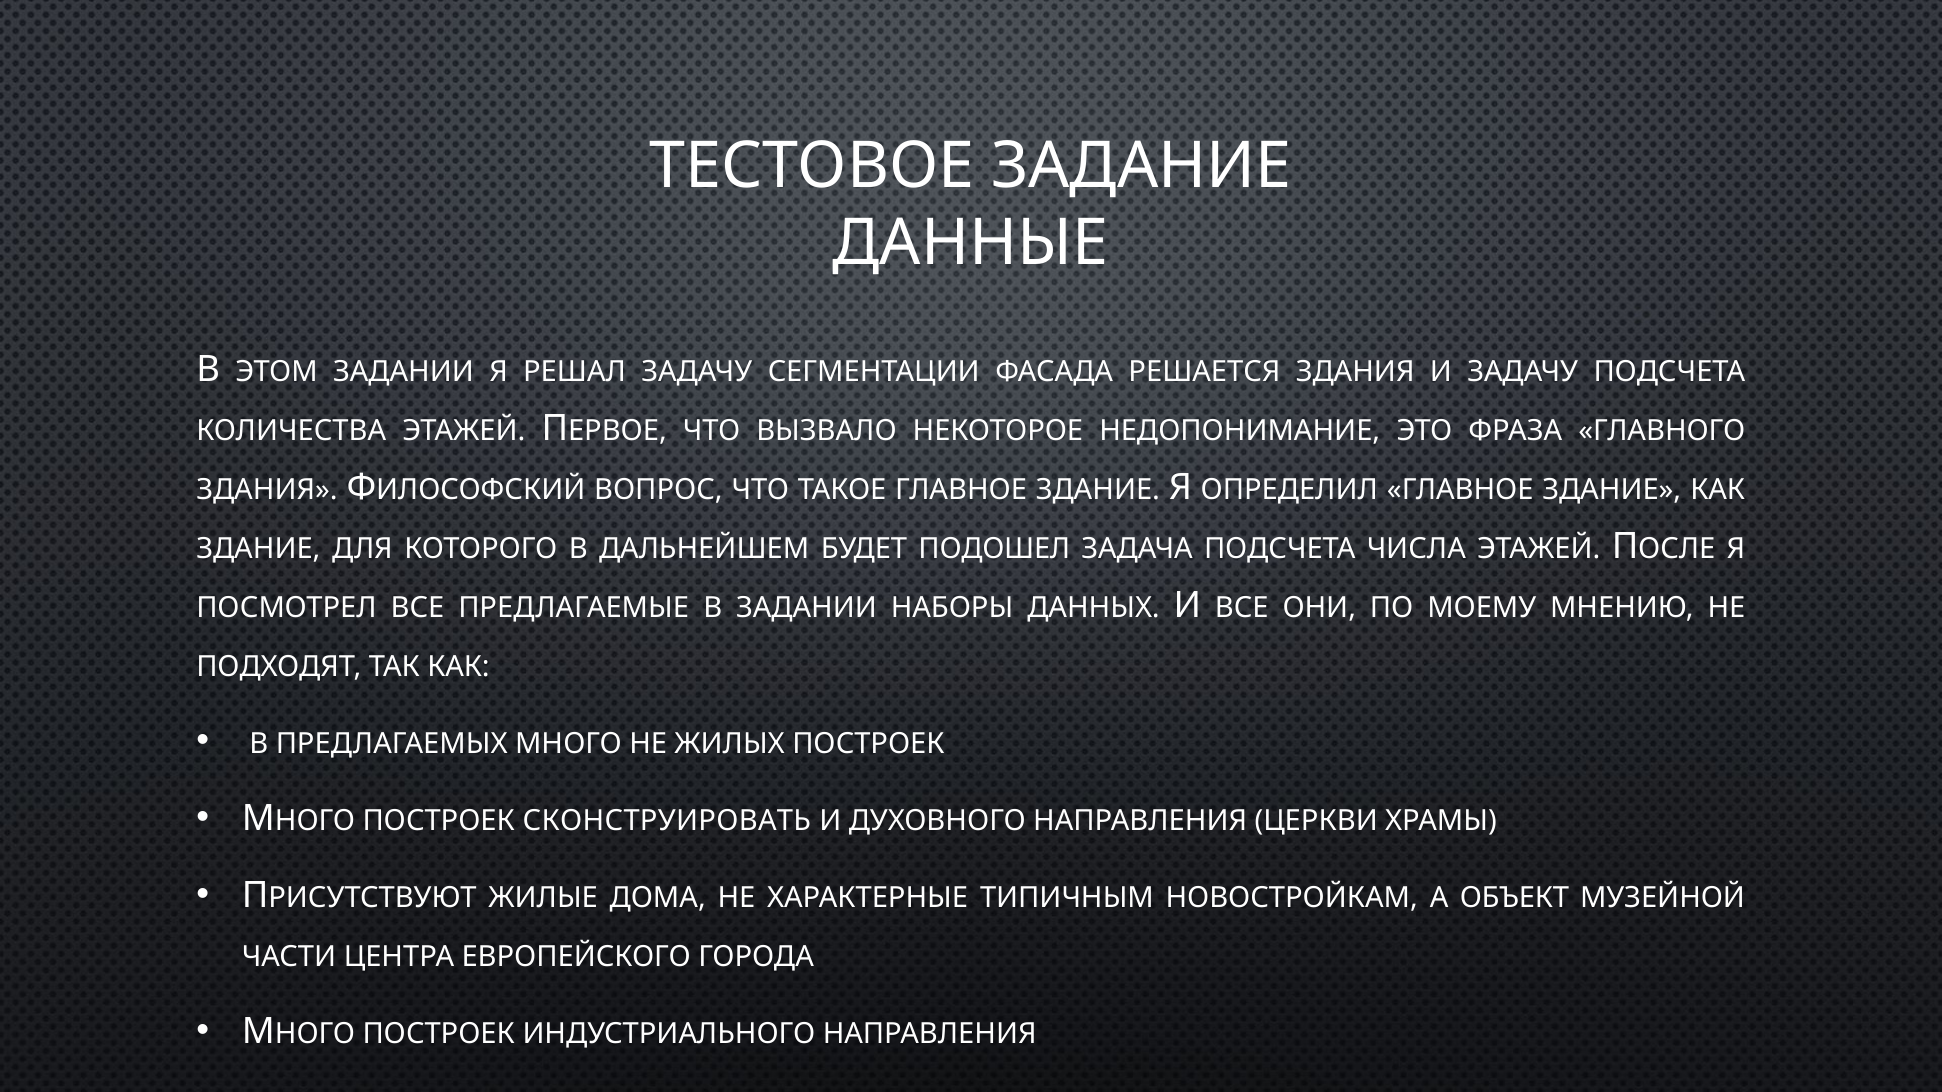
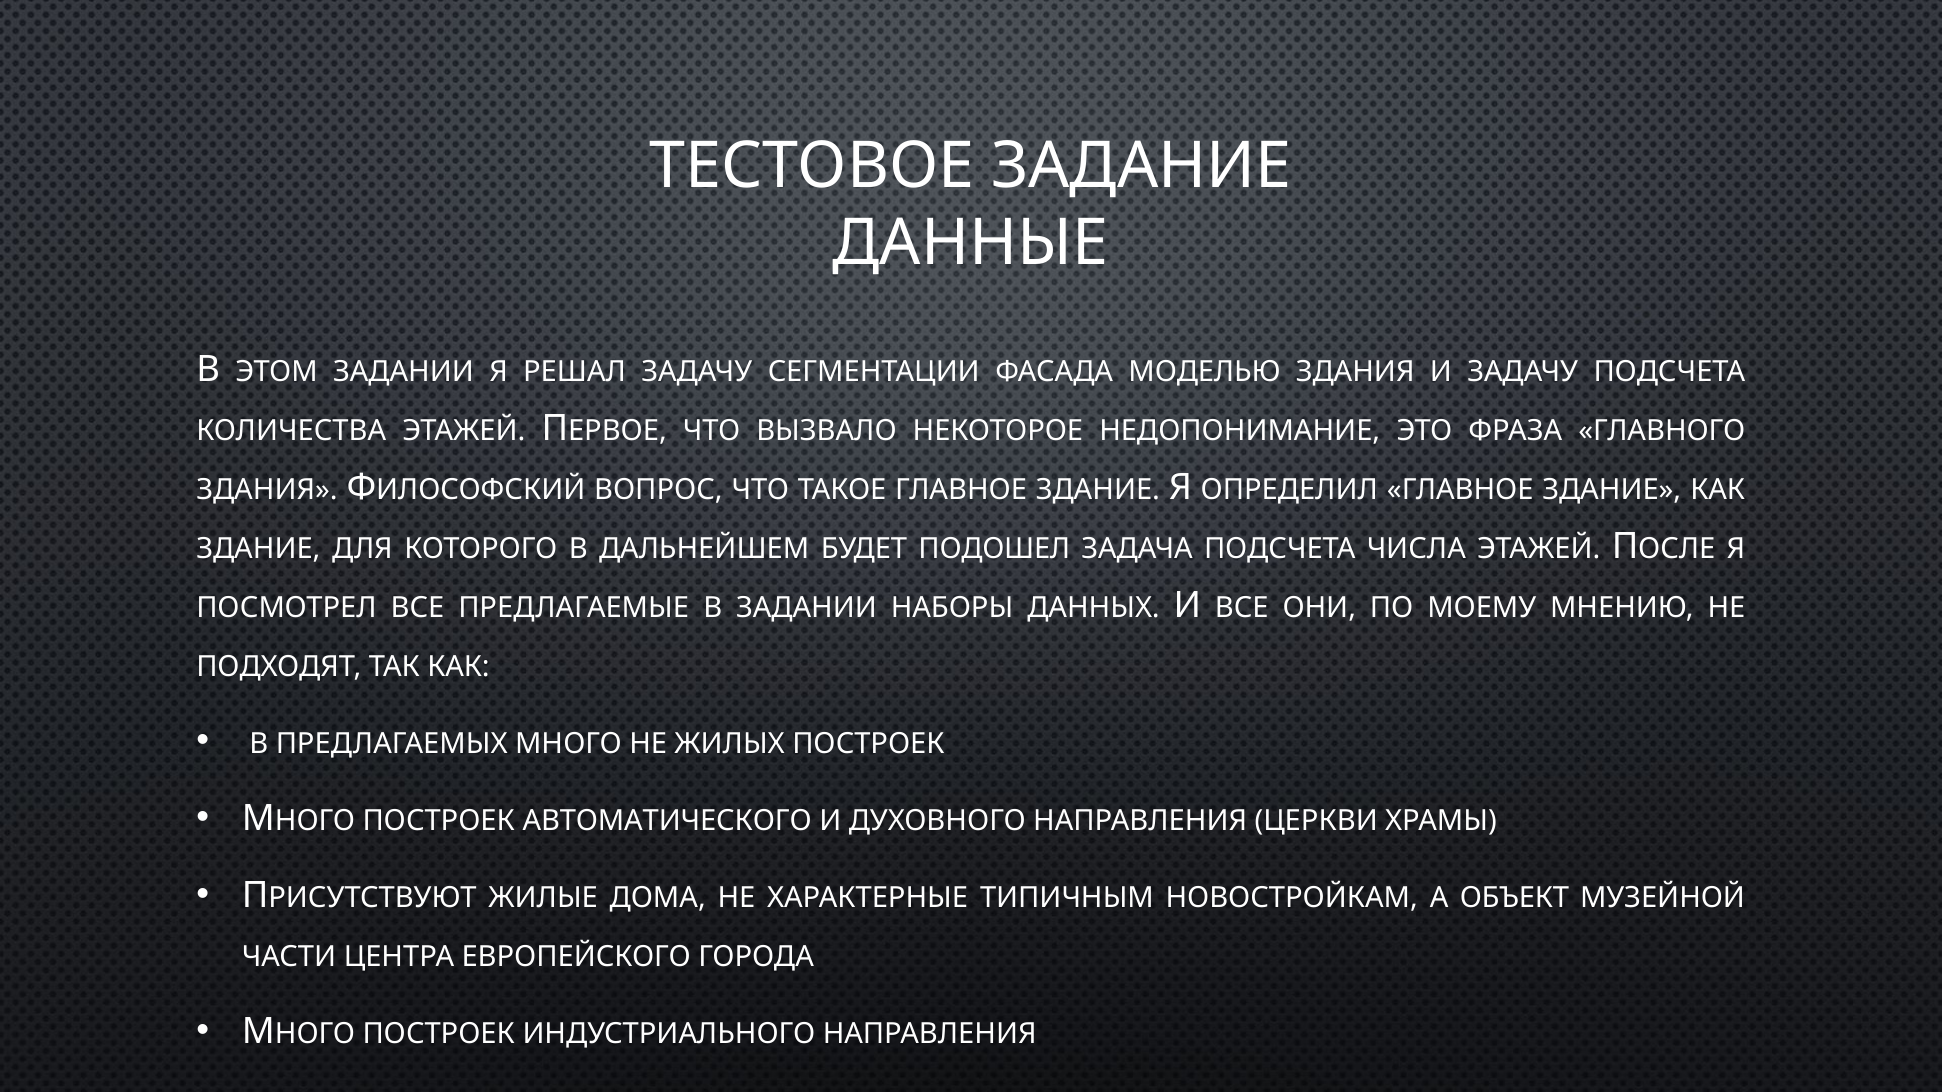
РЕШАЕТСЯ: РЕШАЕТСЯ -> МОДЕЛЬЮ
СКОНСТРУИРОВАТЬ: СКОНСТРУИРОВАТЬ -> АВТОМАТИЧЕСКОГО
